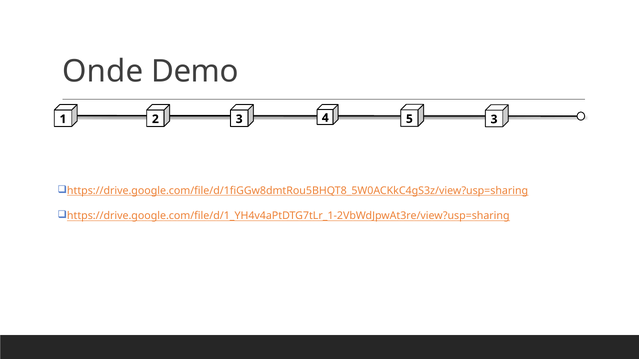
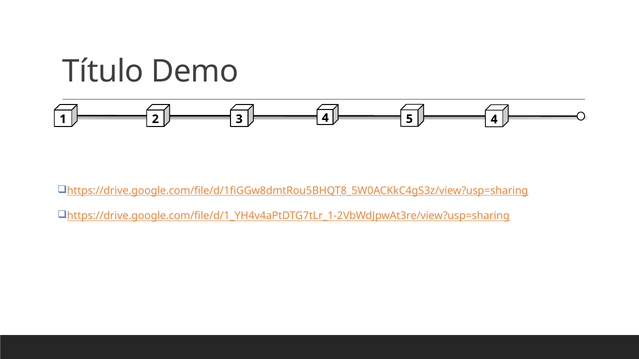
Onde: Onde -> Título
5 3: 3 -> 4
